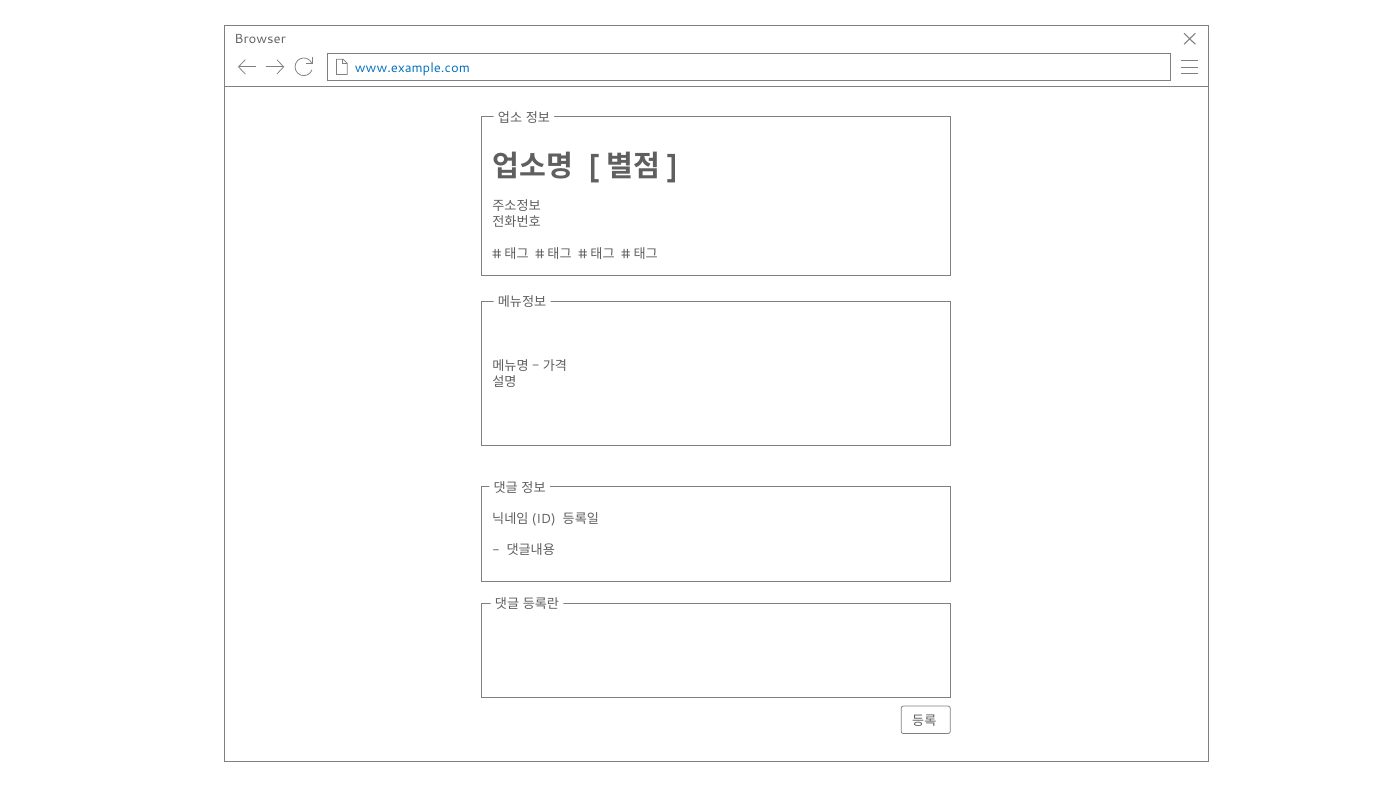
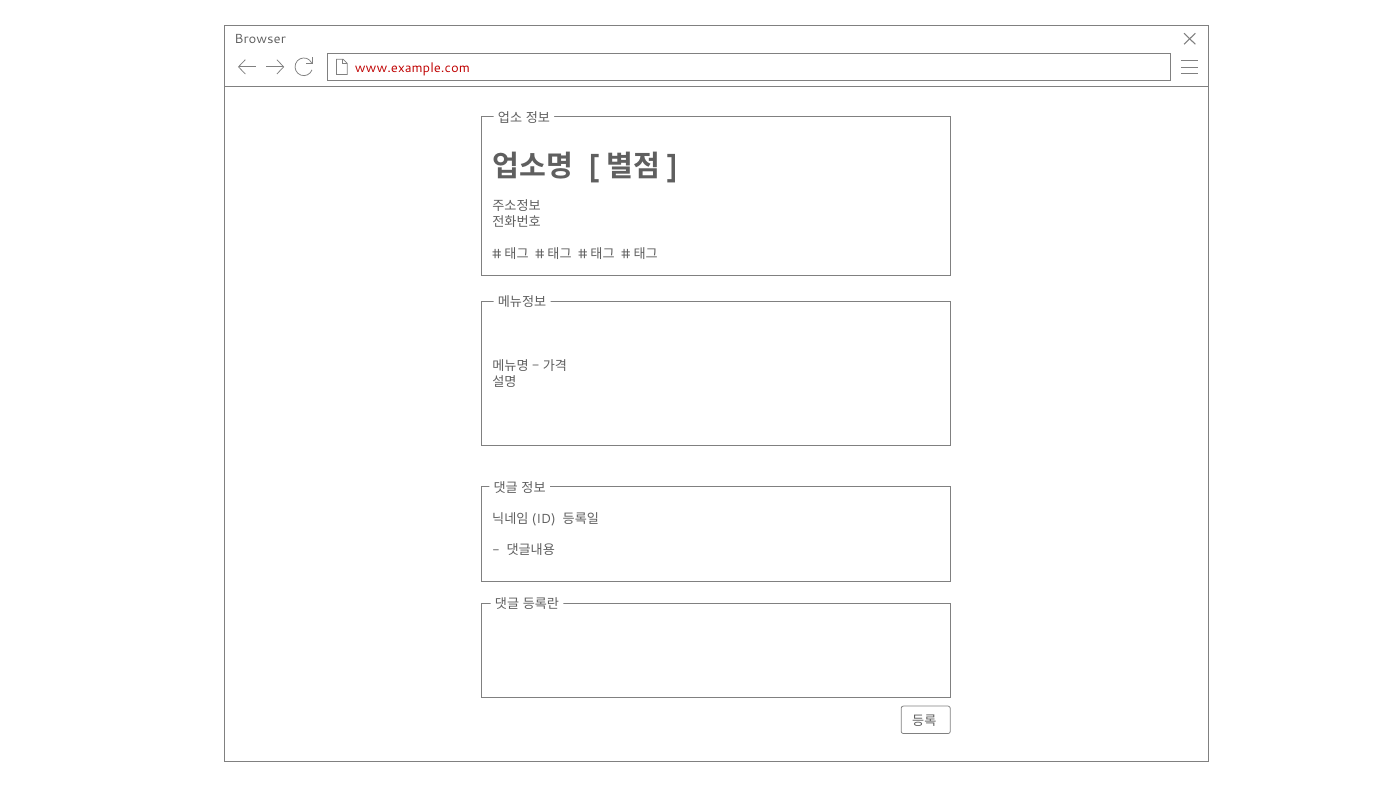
www.example.com colour: blue -> red
